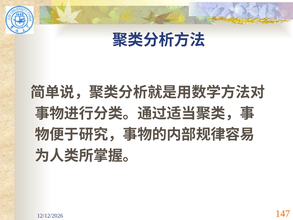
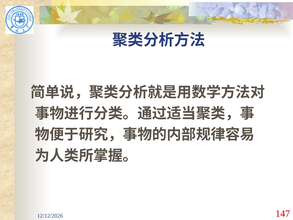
147 colour: orange -> red
